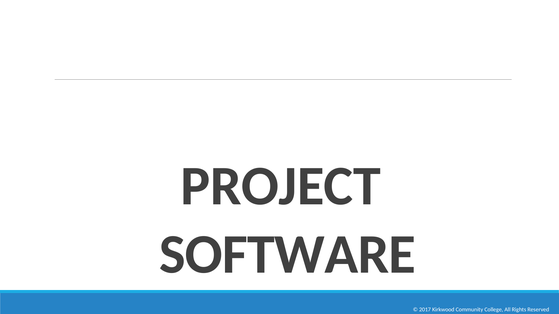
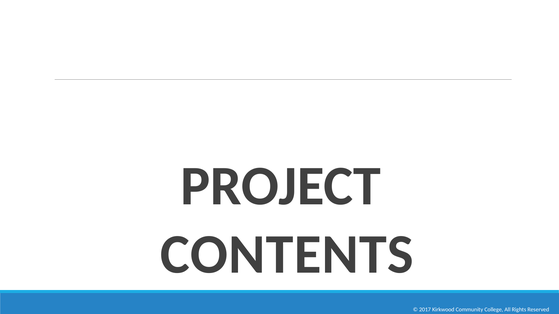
SOFTWARE: SOFTWARE -> CONTENTS
